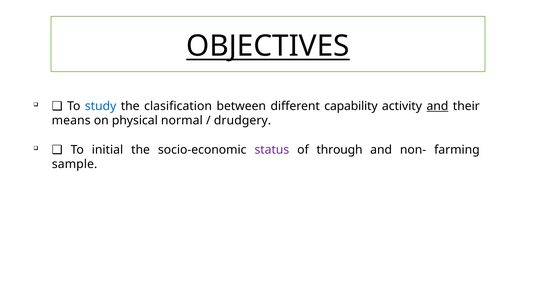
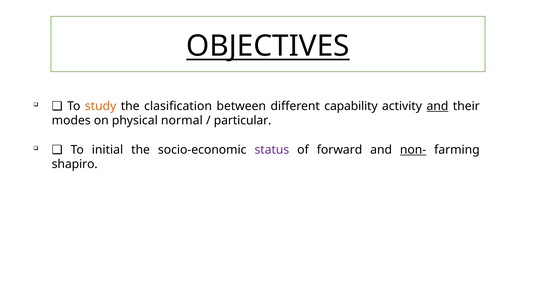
study colour: blue -> orange
means: means -> modes
drudgery: drudgery -> particular
through: through -> forward
non- underline: none -> present
sample: sample -> shapiro
